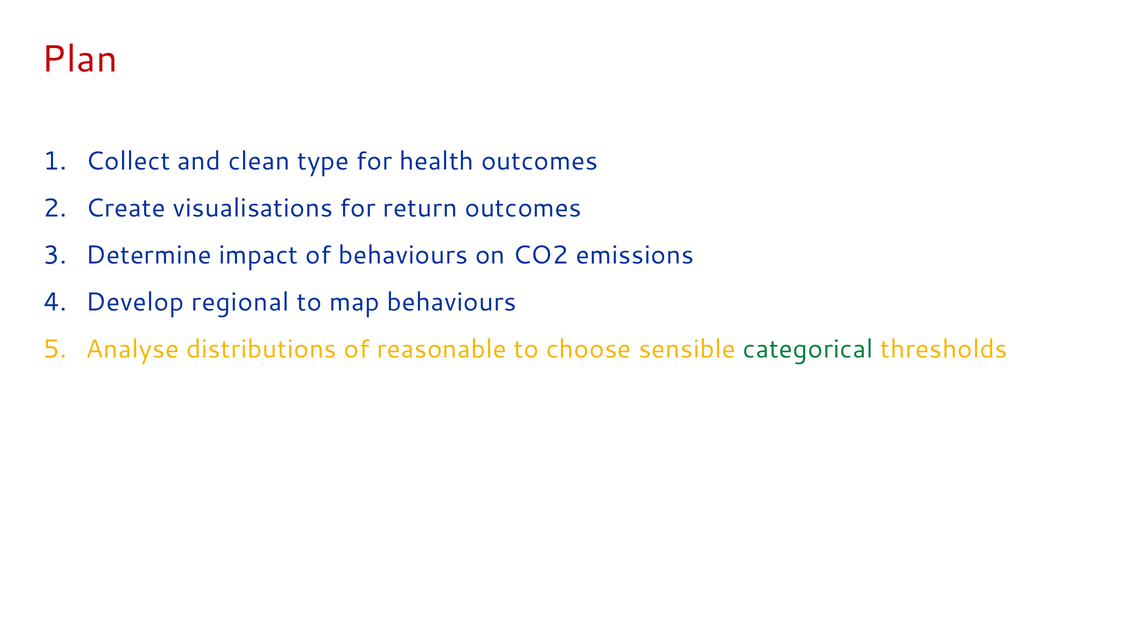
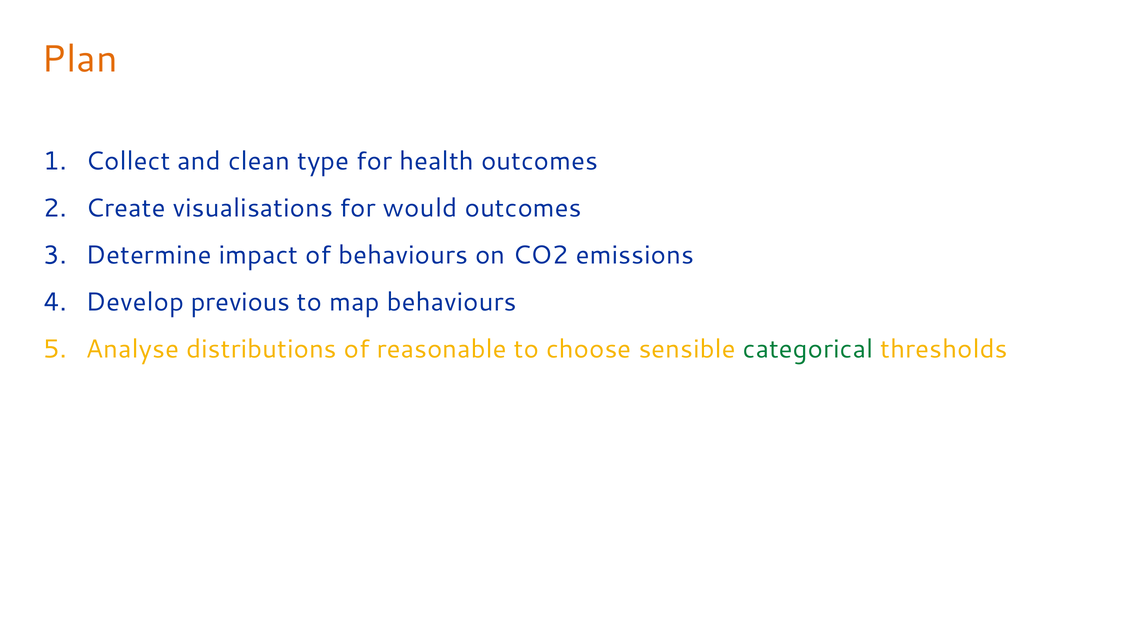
Plan colour: red -> orange
return: return -> would
regional: regional -> previous
